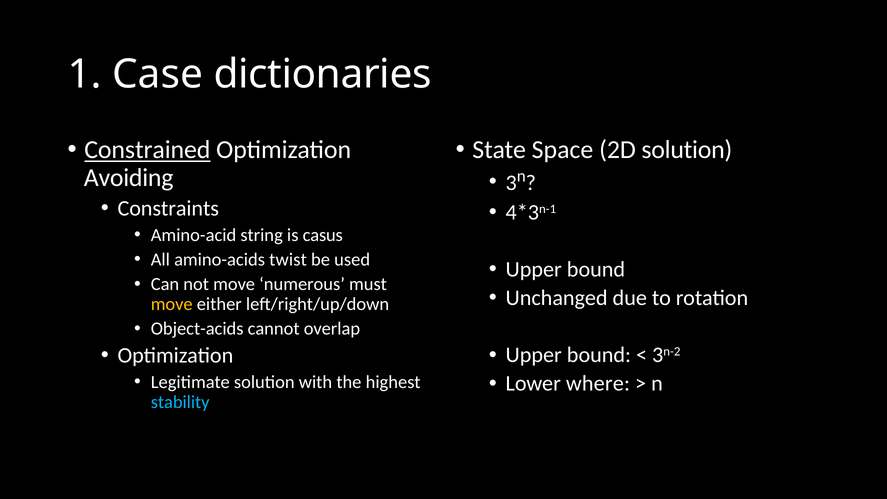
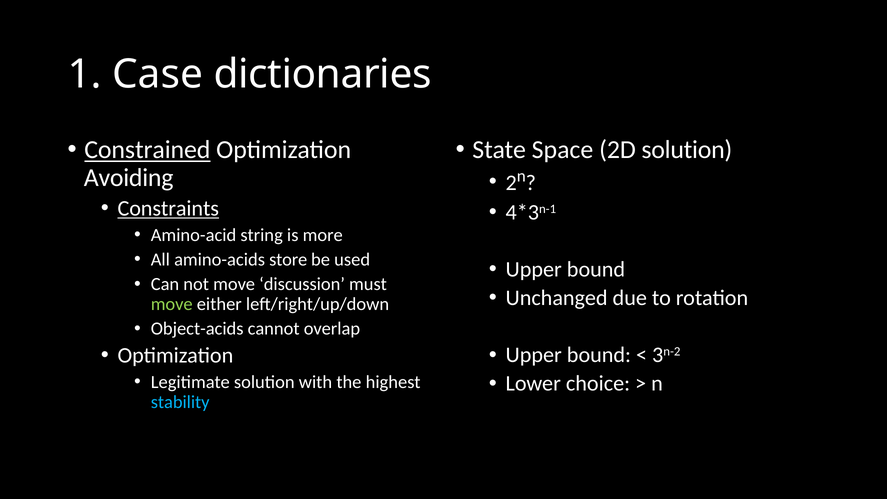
3: 3 -> 2
Constraints underline: none -> present
casus: casus -> more
twist: twist -> store
numerous: numerous -> discussion
move at (172, 304) colour: yellow -> light green
where: where -> choice
